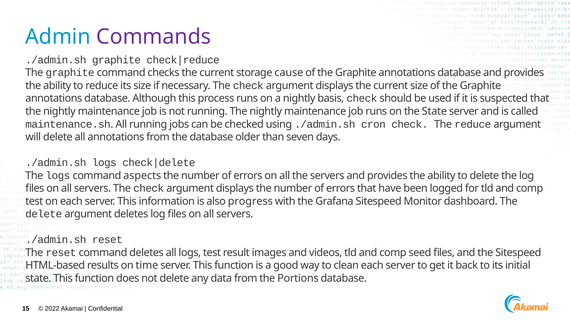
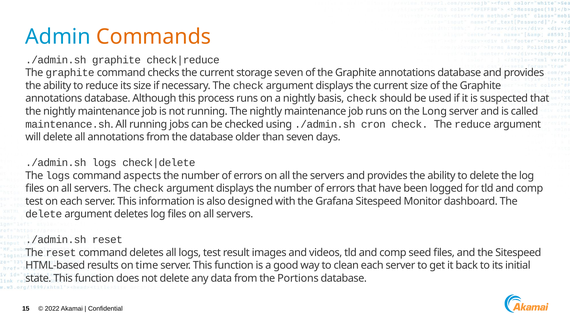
Commands colour: purple -> orange
storage cause: cause -> seven
the State: State -> Long
progress: progress -> designed
